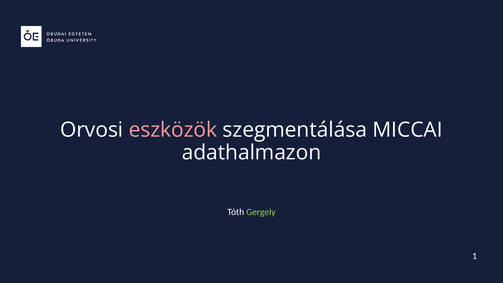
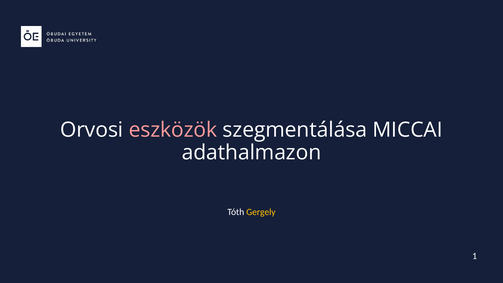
Gergely colour: light green -> yellow
